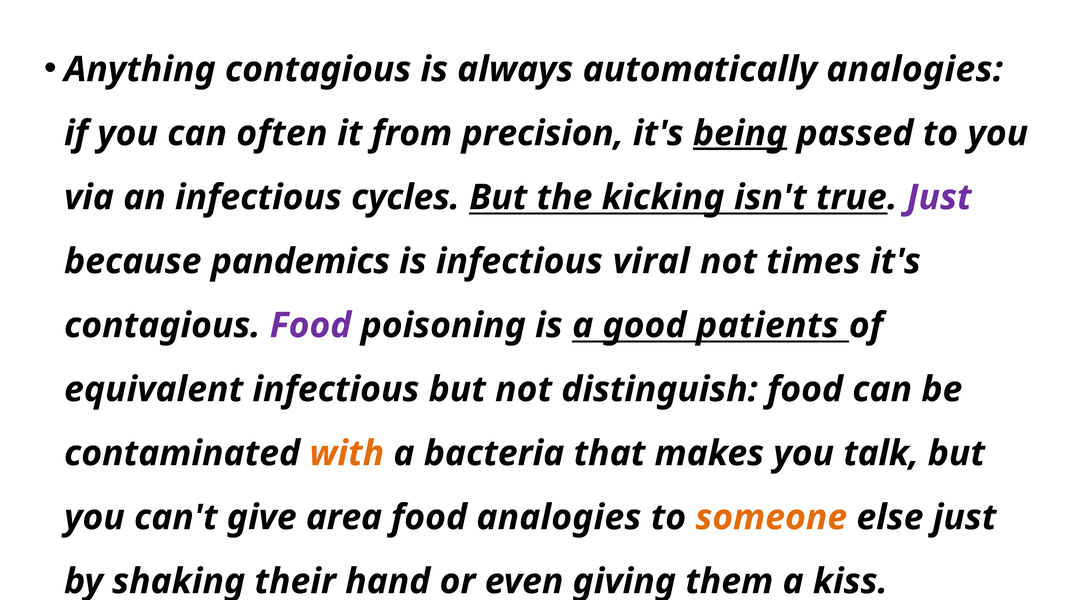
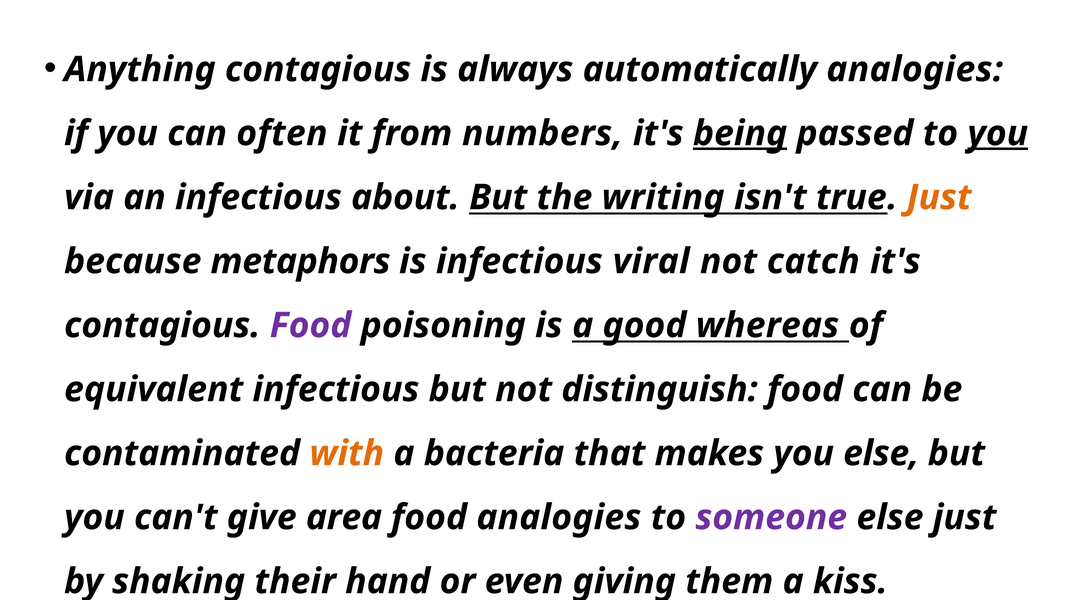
precision: precision -> numbers
you at (998, 133) underline: none -> present
cycles: cycles -> about
kicking: kicking -> writing
Just at (939, 197) colour: purple -> orange
pandemics: pandemics -> metaphors
times: times -> catch
patients: patients -> whereas
you talk: talk -> else
someone colour: orange -> purple
